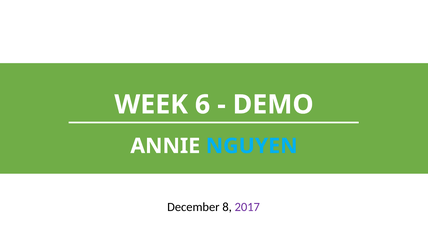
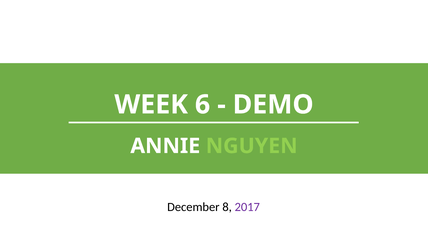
NGUYEN colour: light blue -> light green
